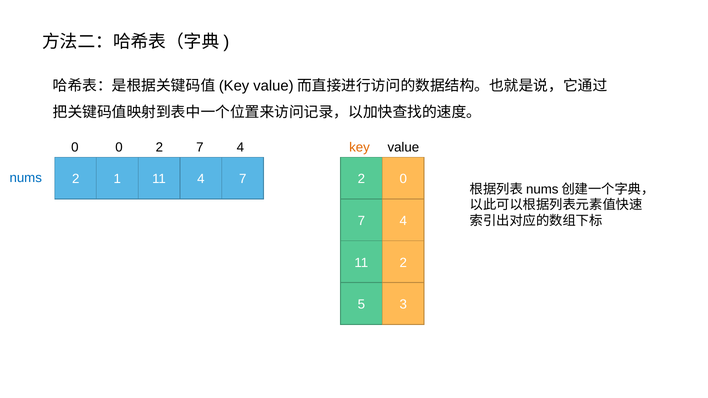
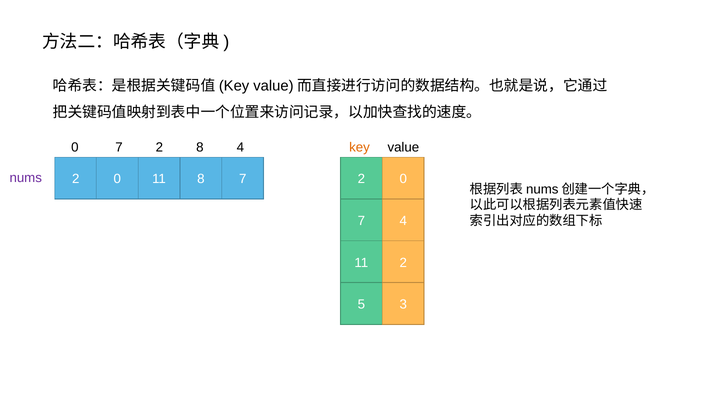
0 0: 0 -> 7
7 at (200, 147): 7 -> 8
nums colour: blue -> purple
2 1: 1 -> 0
11 4: 4 -> 8
